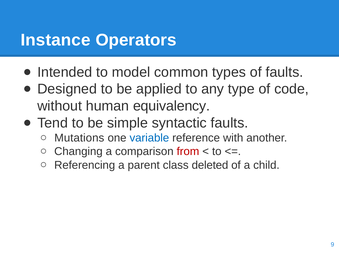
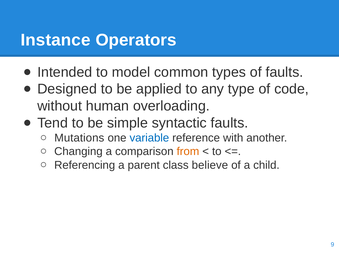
equivalency: equivalency -> overloading
from colour: red -> orange
deleted: deleted -> believe
